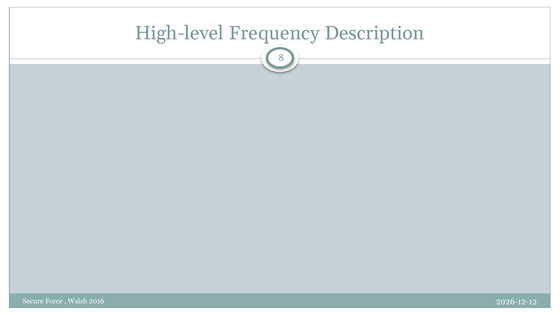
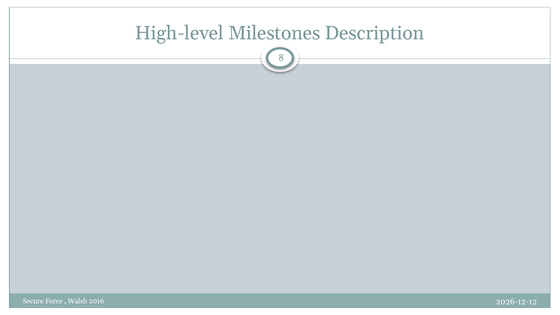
Frequency: Frequency -> Milestones
